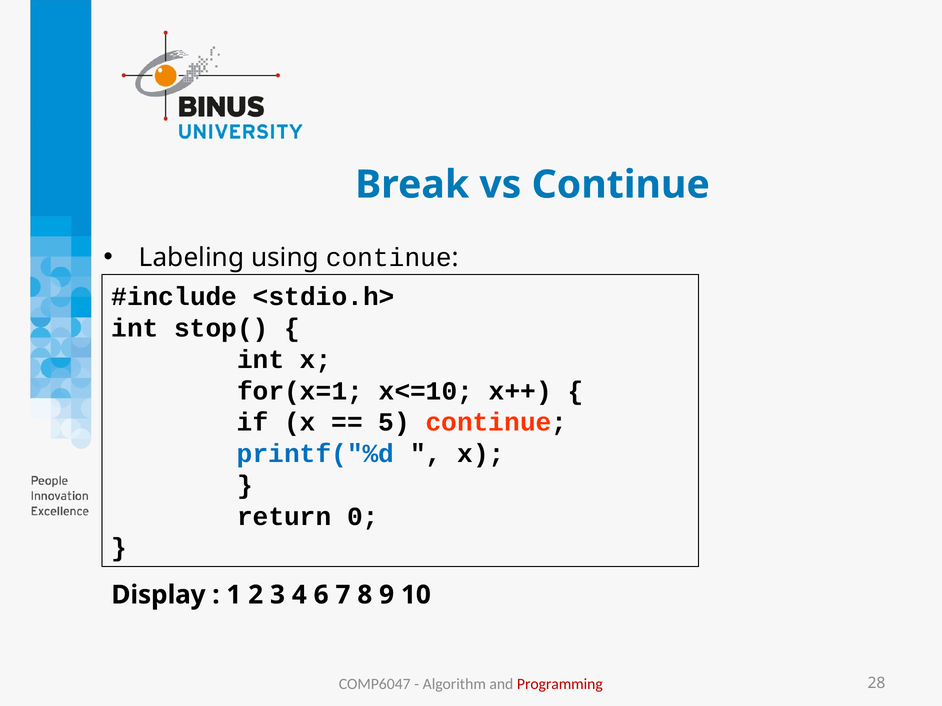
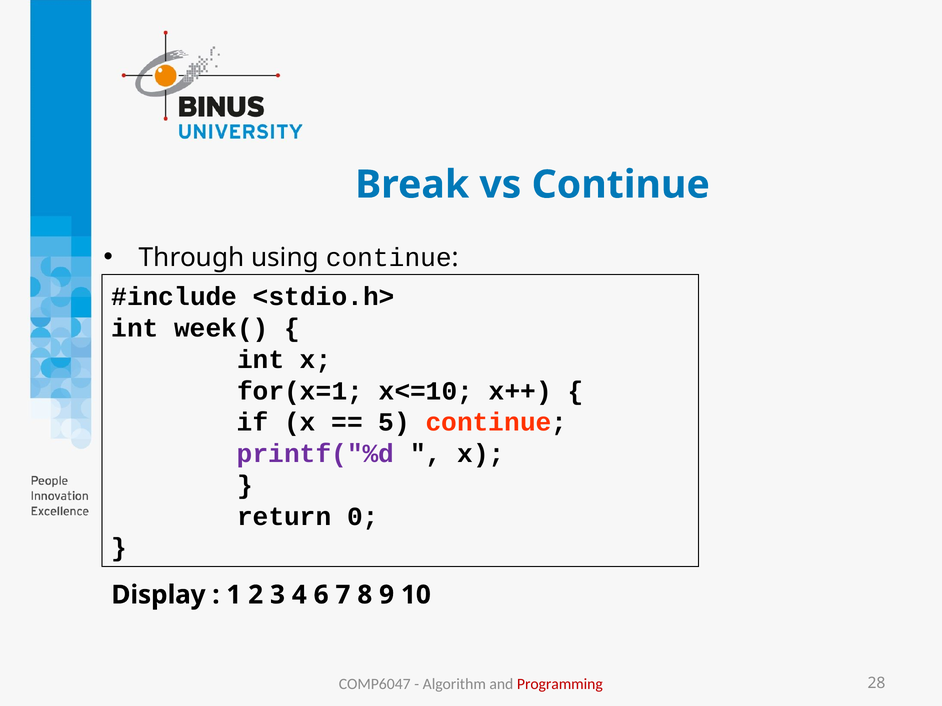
Labeling: Labeling -> Through
stop(: stop( -> week(
printf("%d colour: blue -> purple
